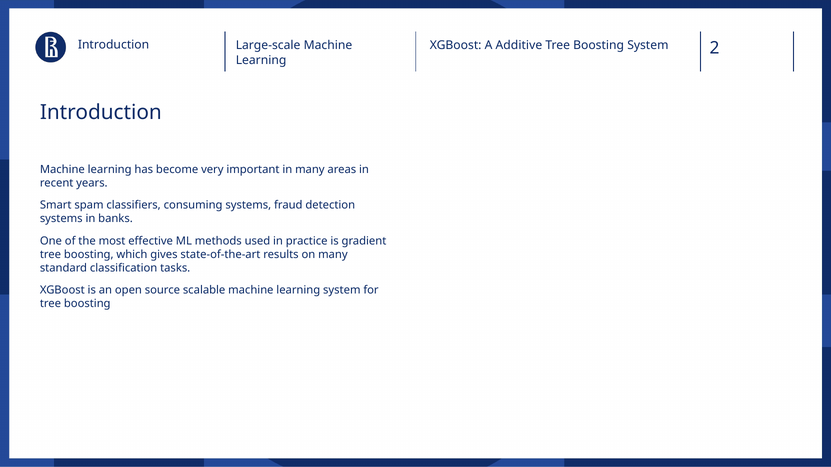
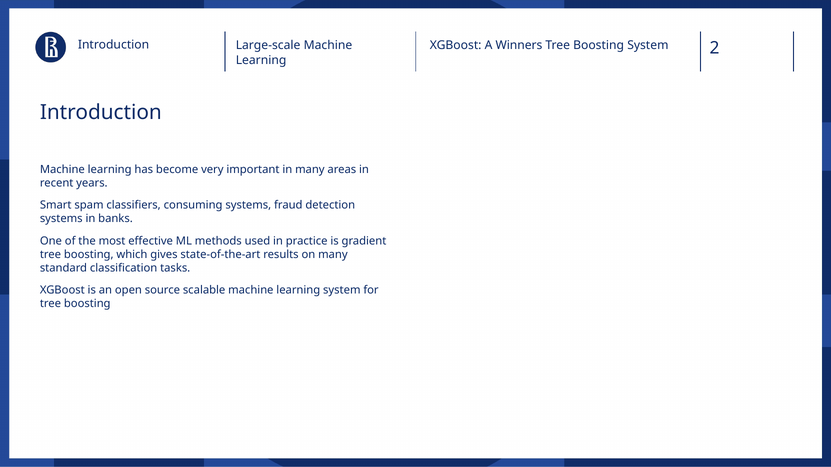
Additive: Additive -> Winners
